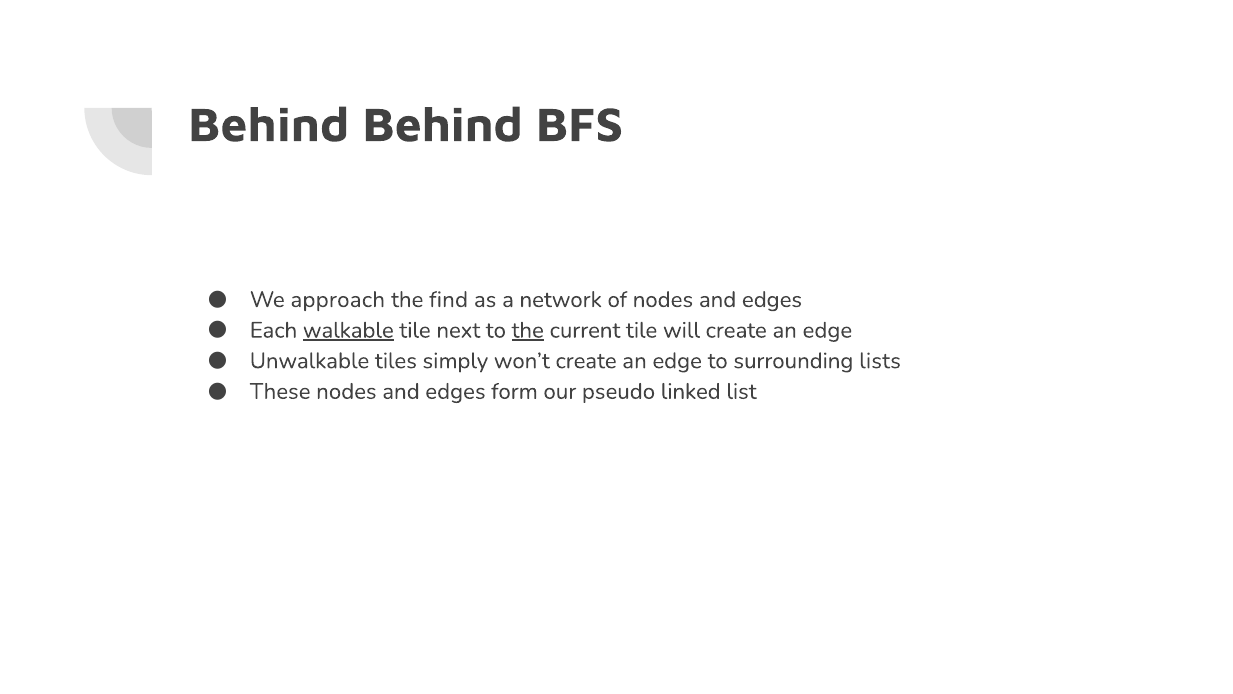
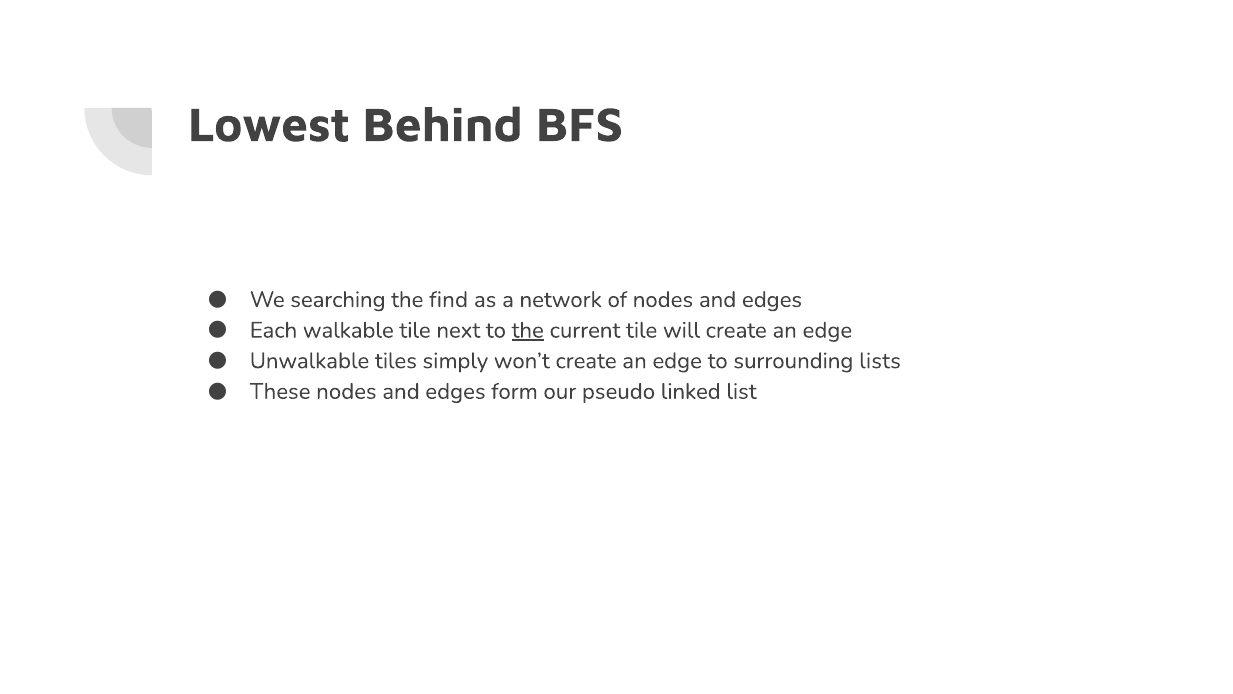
Behind at (269, 125): Behind -> Lowest
approach: approach -> searching
walkable underline: present -> none
